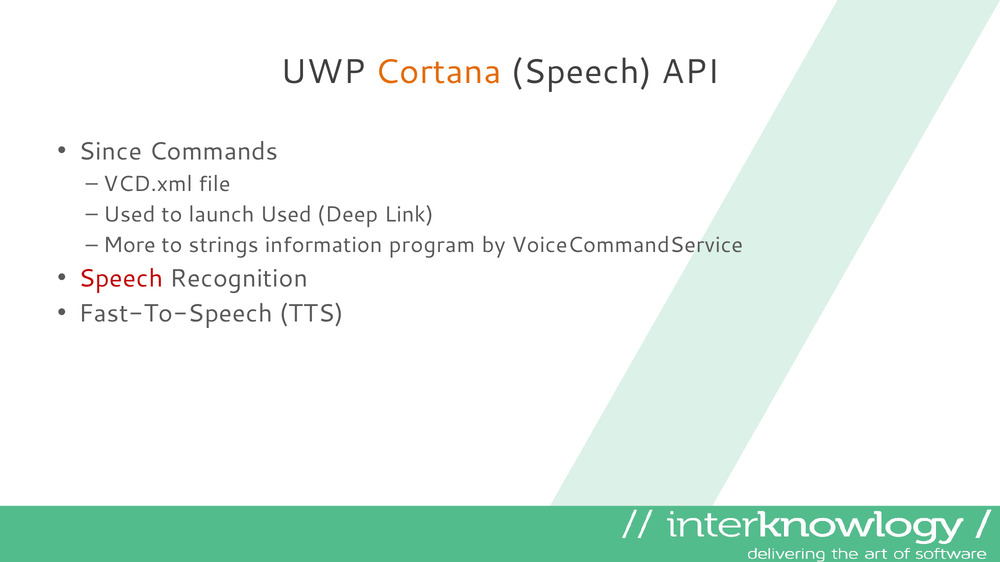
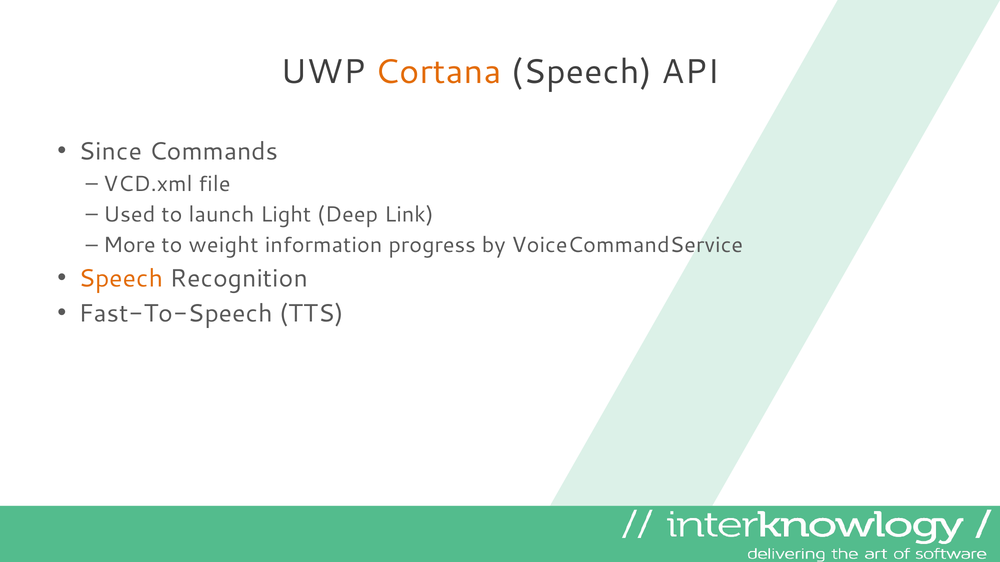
launch Used: Used -> Light
strings: strings -> weight
program: program -> progress
Speech at (121, 279) colour: red -> orange
